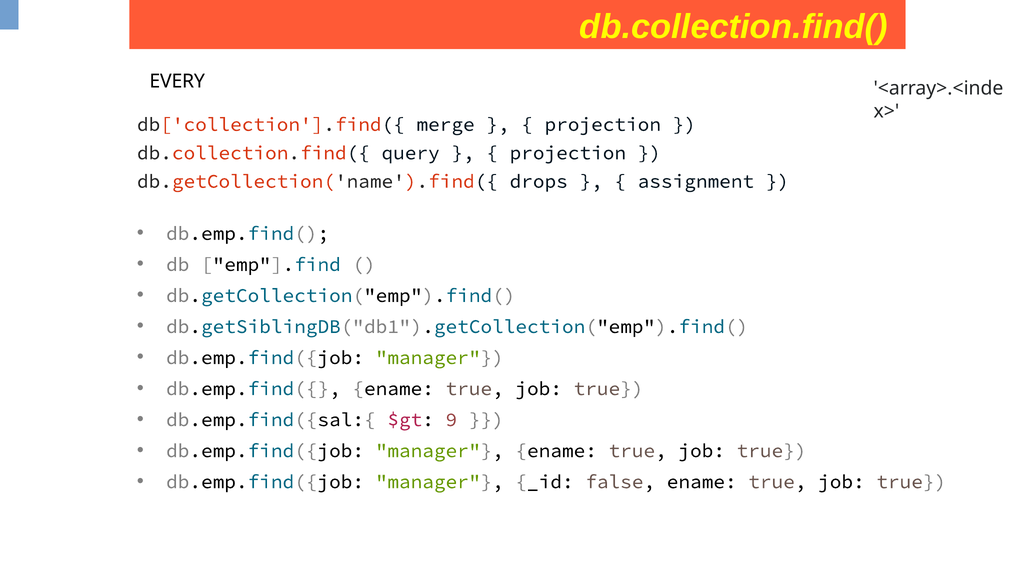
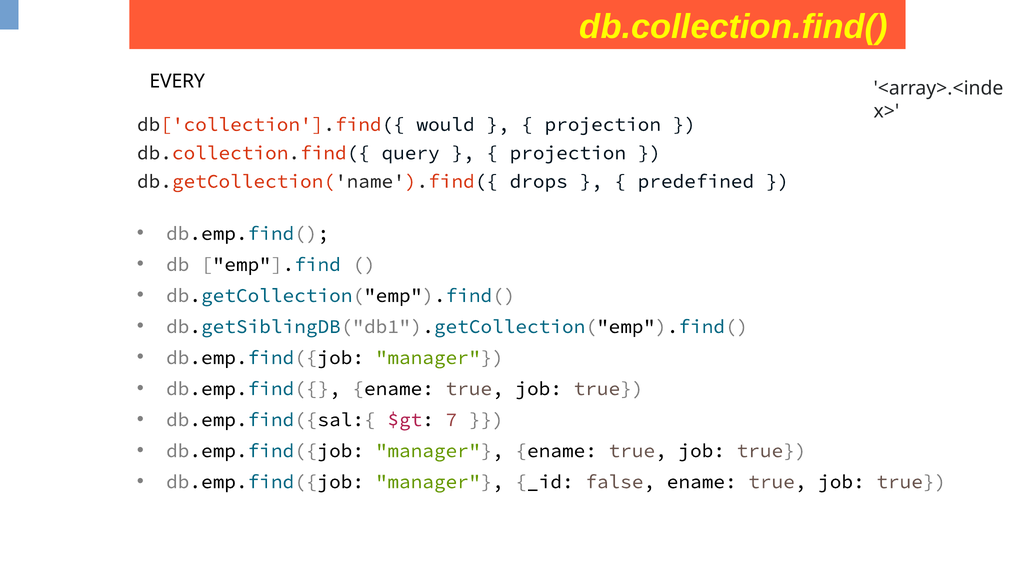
merge: merge -> would
assignment: assignment -> predefined
9: 9 -> 7
